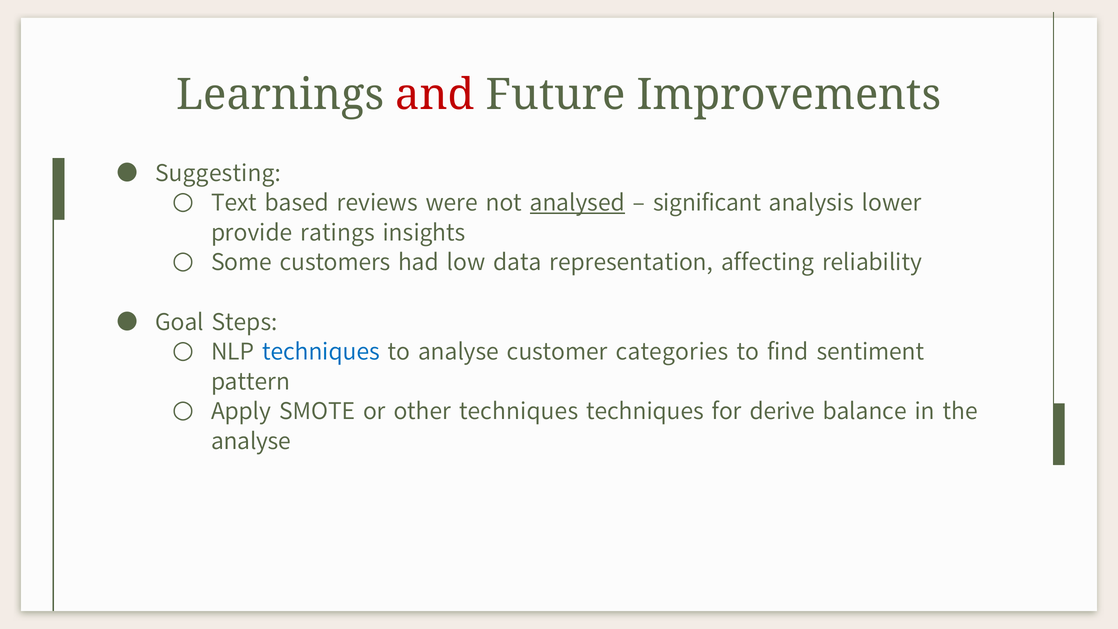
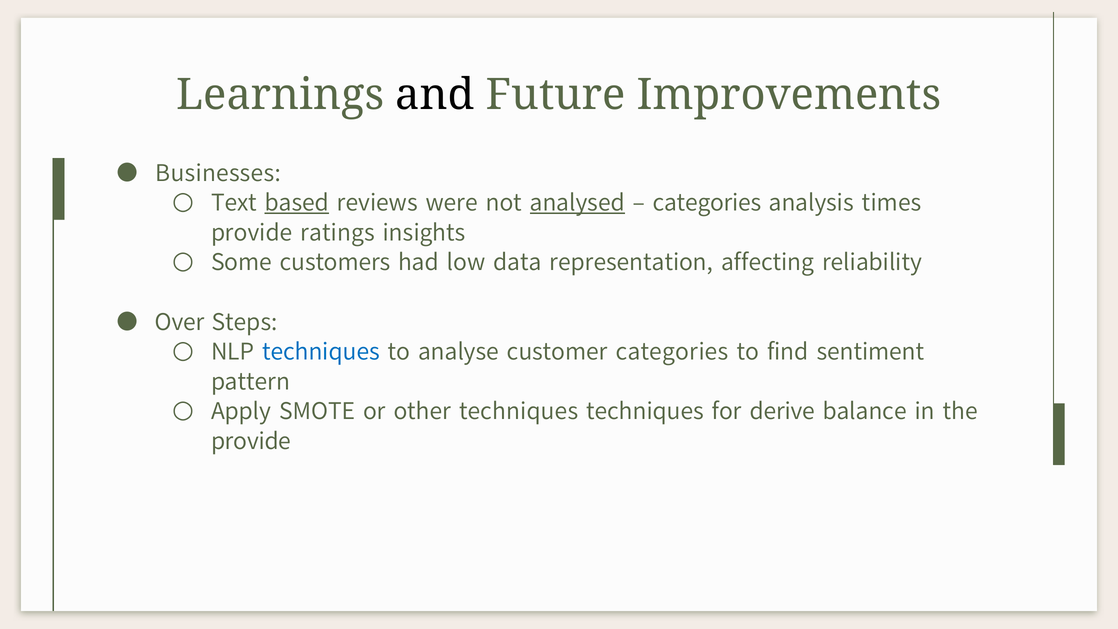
and colour: red -> black
Suggesting: Suggesting -> Businesses
based underline: none -> present
significant at (707, 203): significant -> categories
lower: lower -> times
Goal: Goal -> Over
analyse at (251, 441): analyse -> provide
